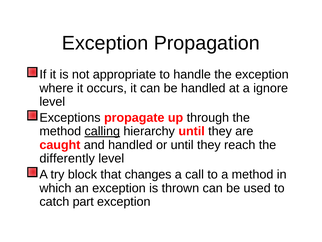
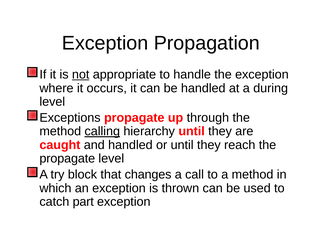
not underline: none -> present
ignore: ignore -> during
differently at (67, 158): differently -> propagate
